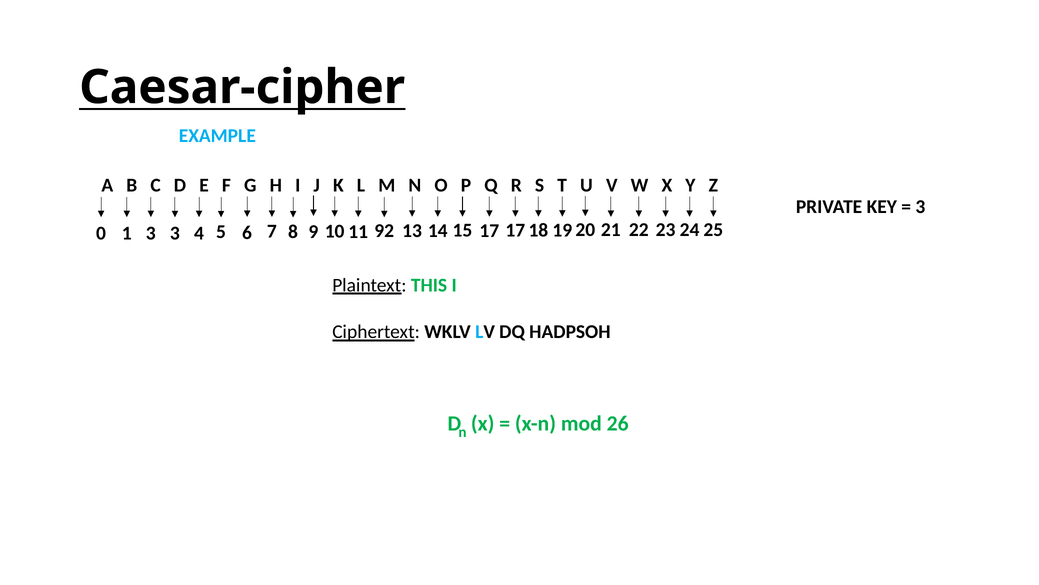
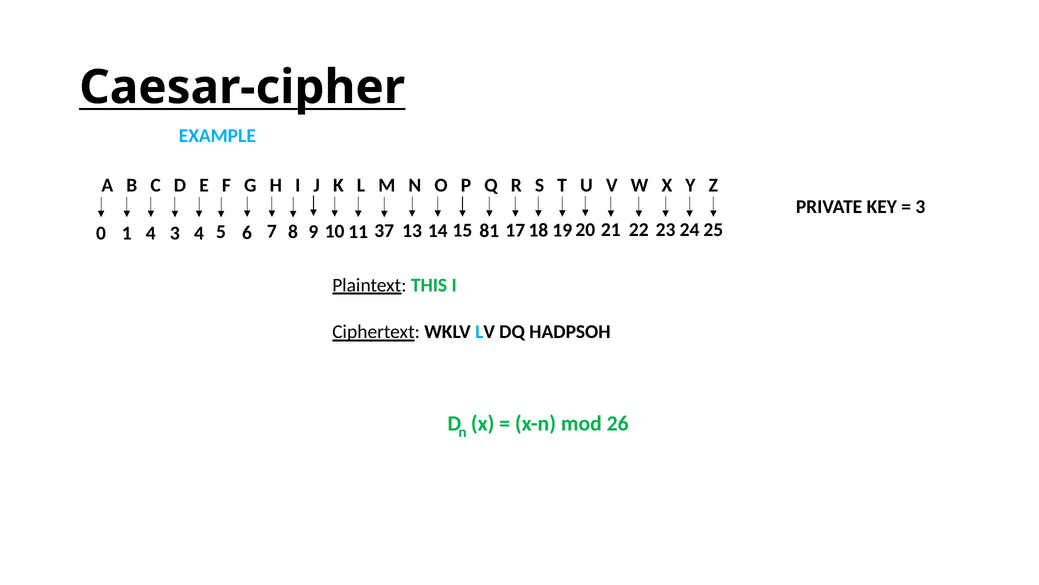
1 3: 3 -> 4
92: 92 -> 37
17: 17 -> 81
